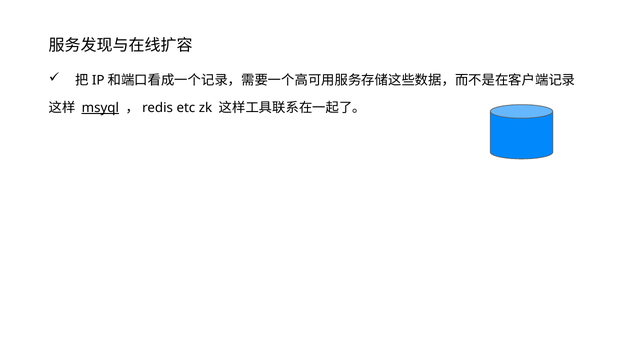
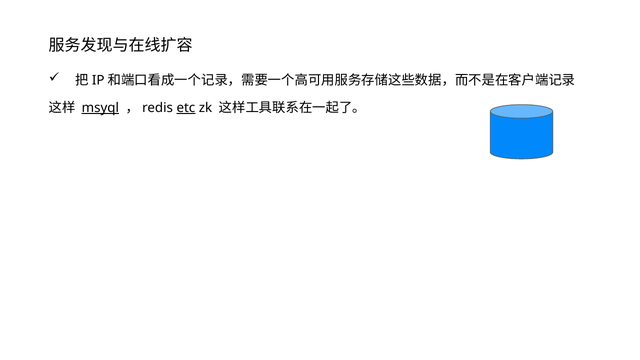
etc underline: none -> present
